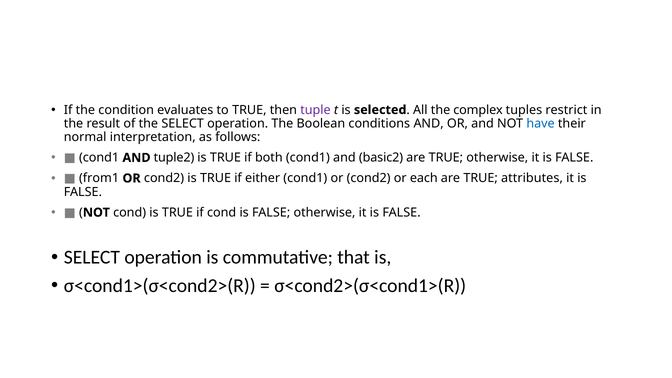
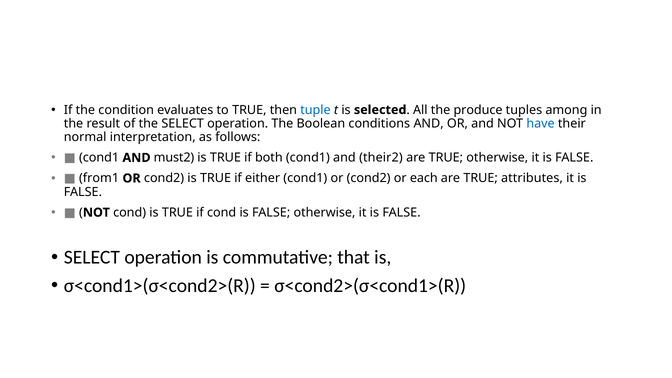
tuple colour: purple -> blue
complex: complex -> produce
restrict: restrict -> among
tuple2: tuple2 -> must2
basic2: basic2 -> their2
